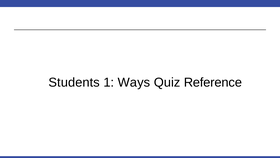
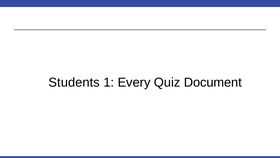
Ways: Ways -> Every
Reference: Reference -> Document
